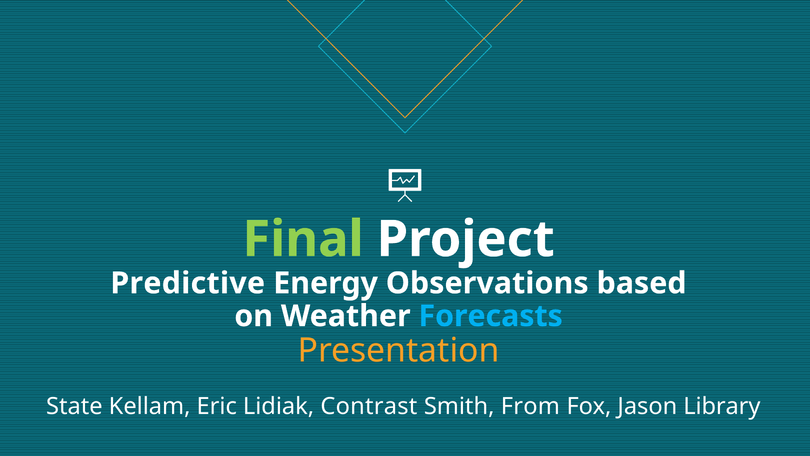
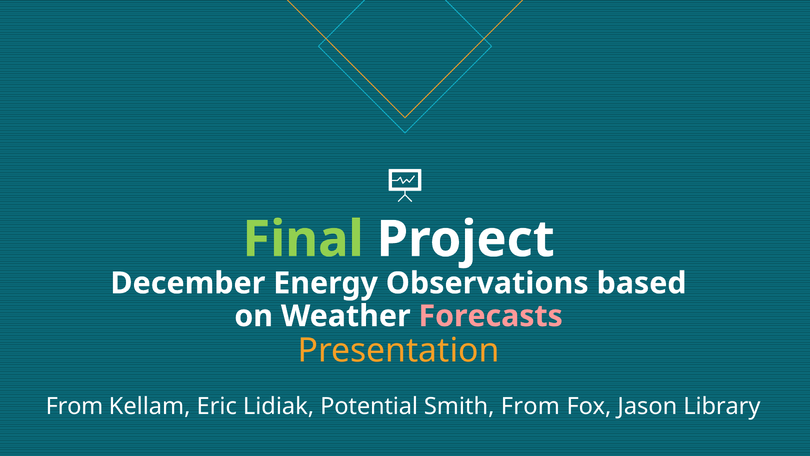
Predictive: Predictive -> December
Forecasts colour: light blue -> pink
State at (74, 406): State -> From
Contrast: Contrast -> Potential
